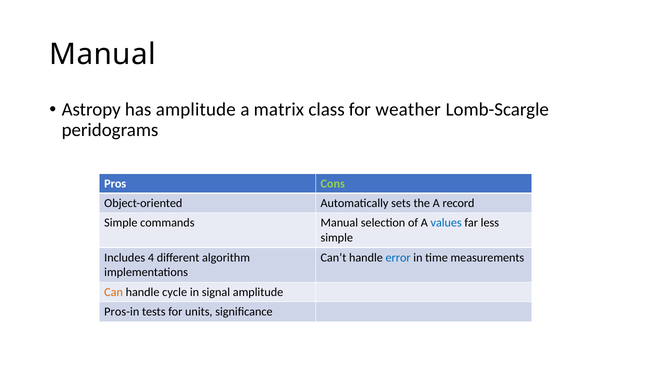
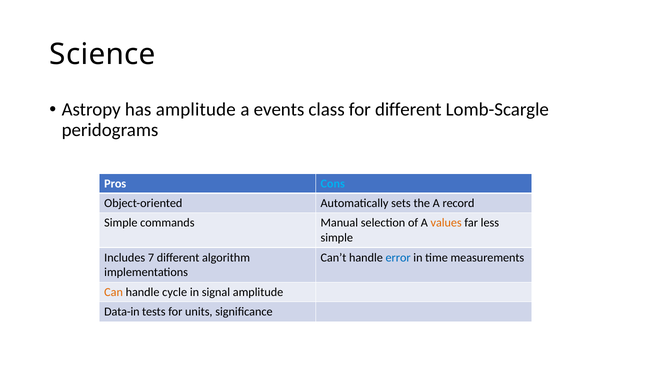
Manual at (103, 55): Manual -> Science
matrix: matrix -> events
for weather: weather -> different
Cons colour: light green -> light blue
values colour: blue -> orange
4: 4 -> 7
Pros-in: Pros-in -> Data-in
